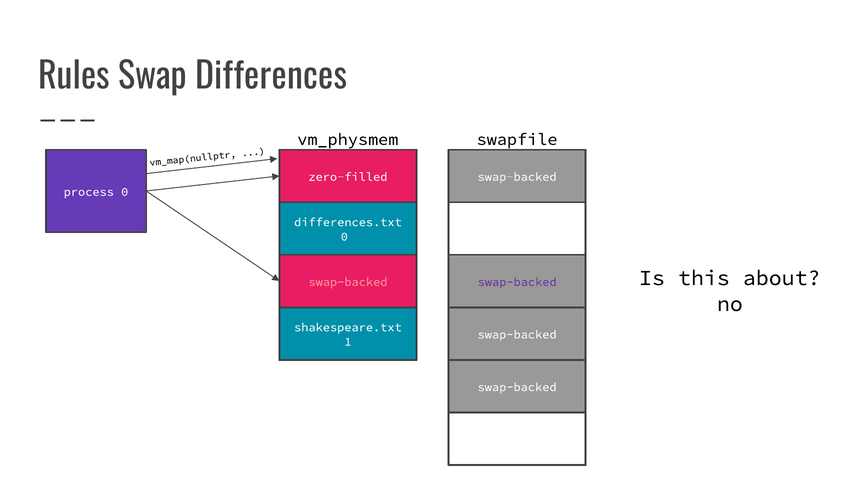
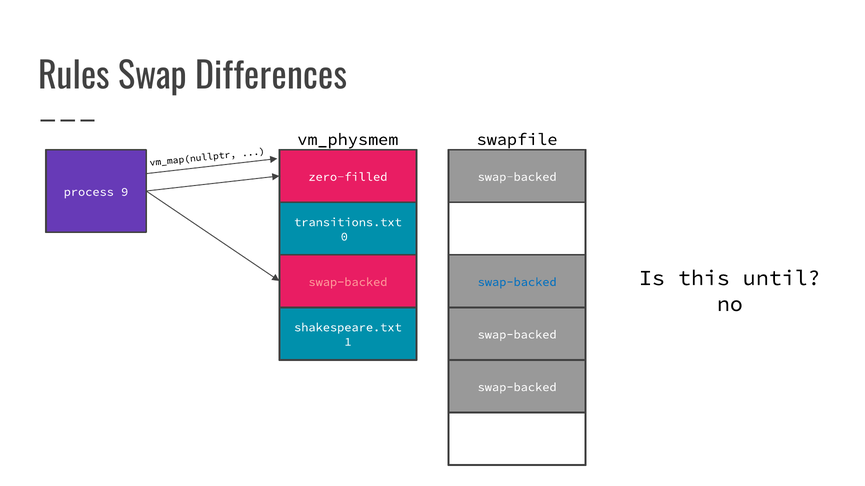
process 0: 0 -> 9
differences.txt: differences.txt -> transitions.txt
about: about -> until
swap-backed at (517, 282) colour: purple -> blue
